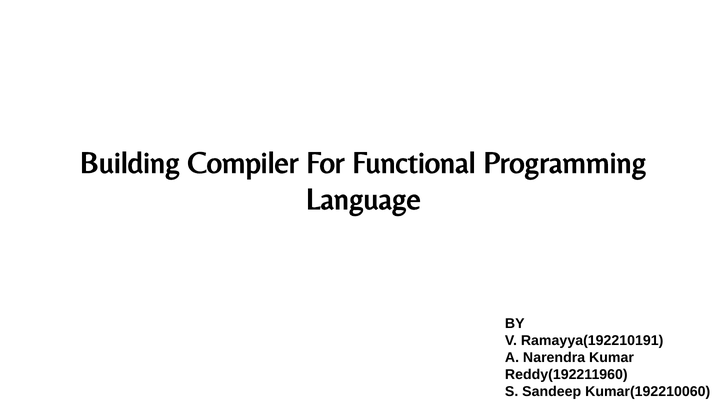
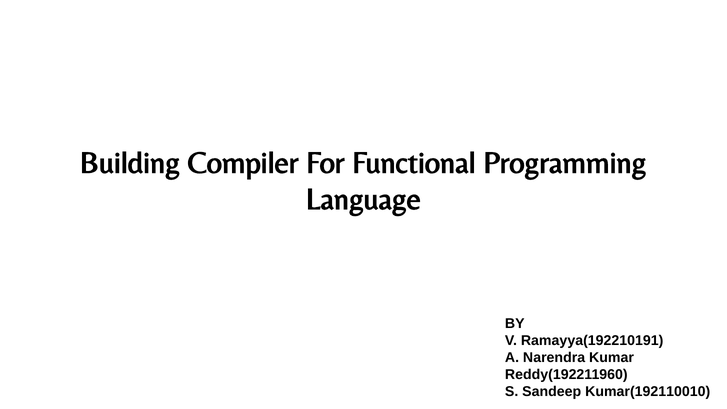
Kumar(192210060: Kumar(192210060 -> Kumar(192110010
